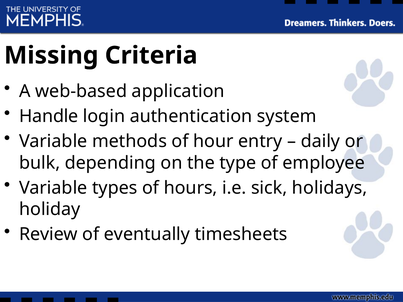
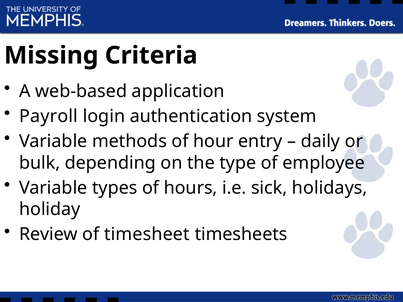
Handle: Handle -> Payroll
eventually: eventually -> timesheet
